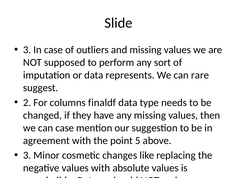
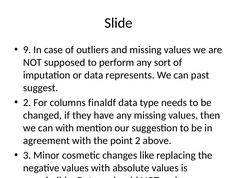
3 at (27, 50): 3 -> 9
rare: rare -> past
can case: case -> with
point 5: 5 -> 2
